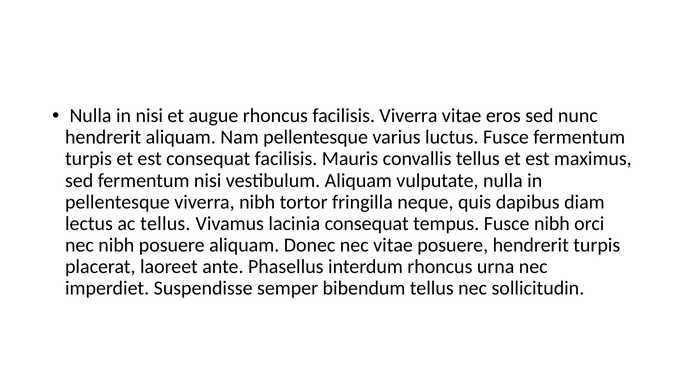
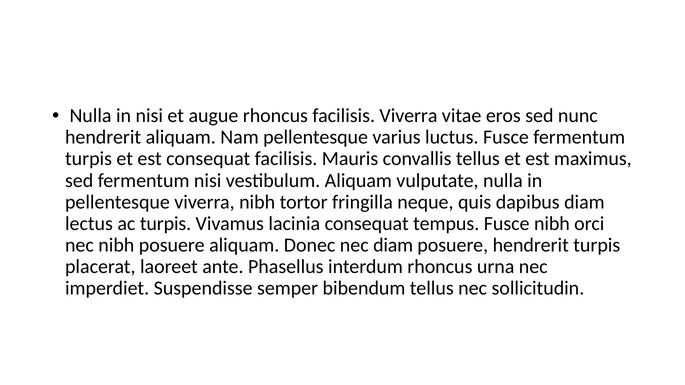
ac tellus: tellus -> turpis
nec vitae: vitae -> diam
